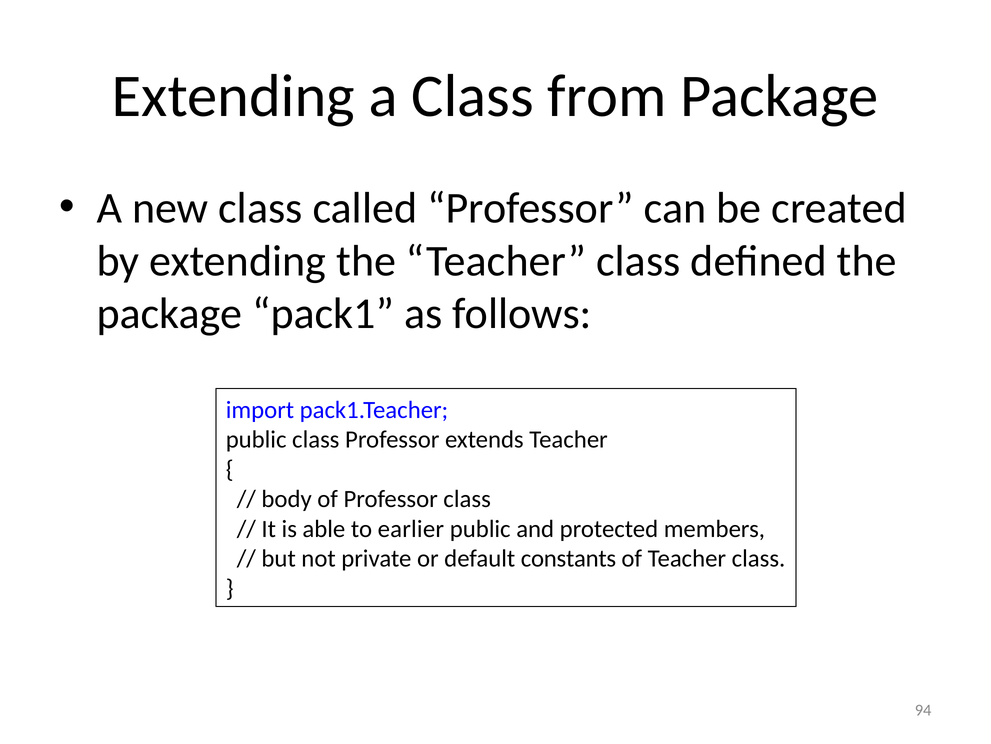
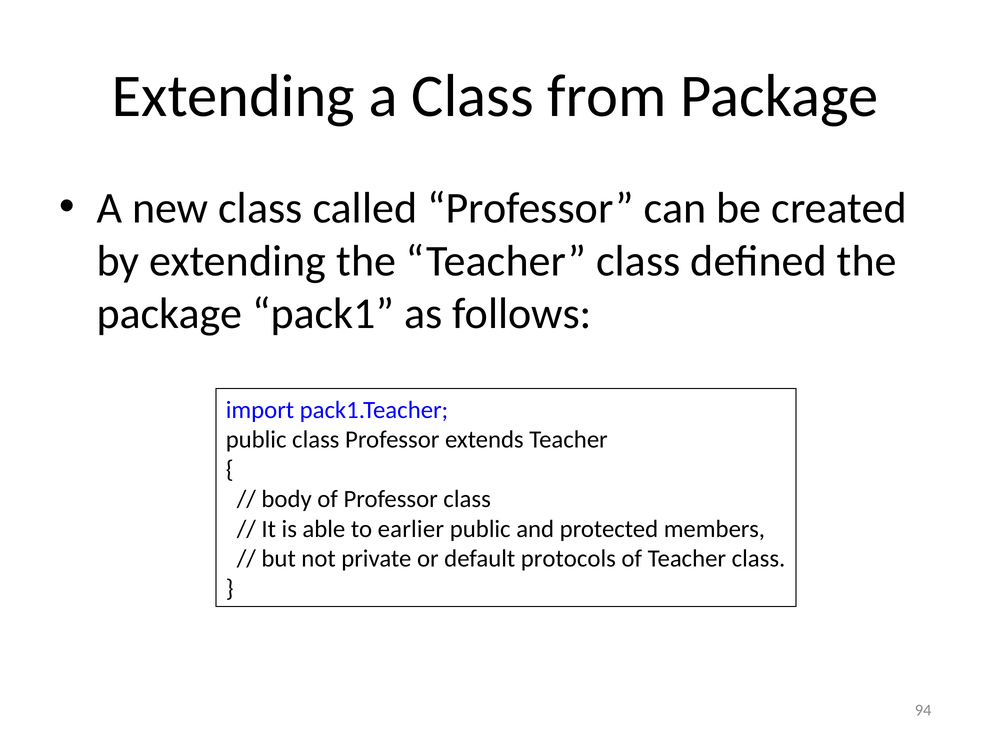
constants: constants -> protocols
